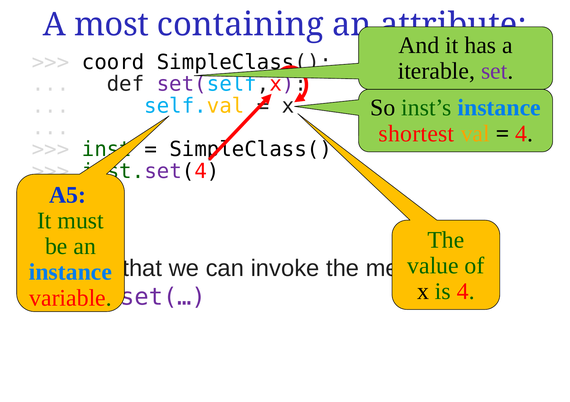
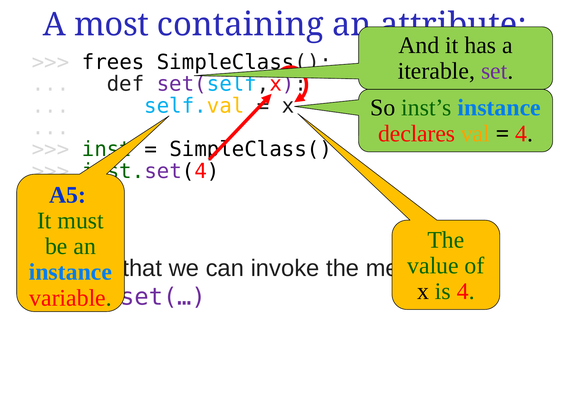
coord: coord -> frees
shortest: shortest -> declares
